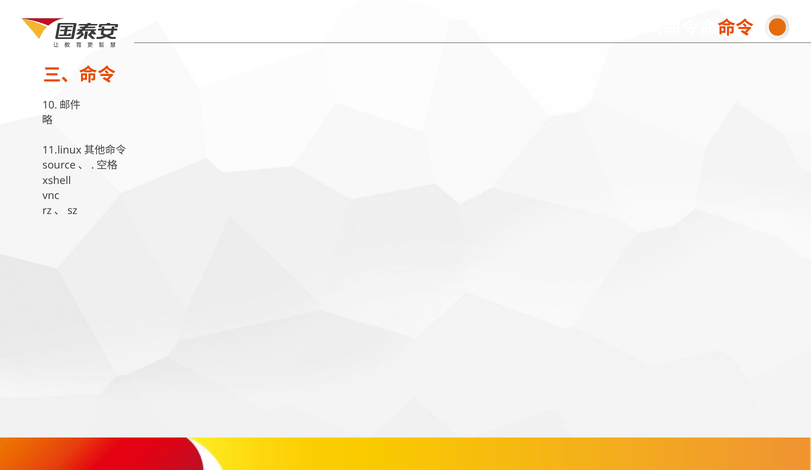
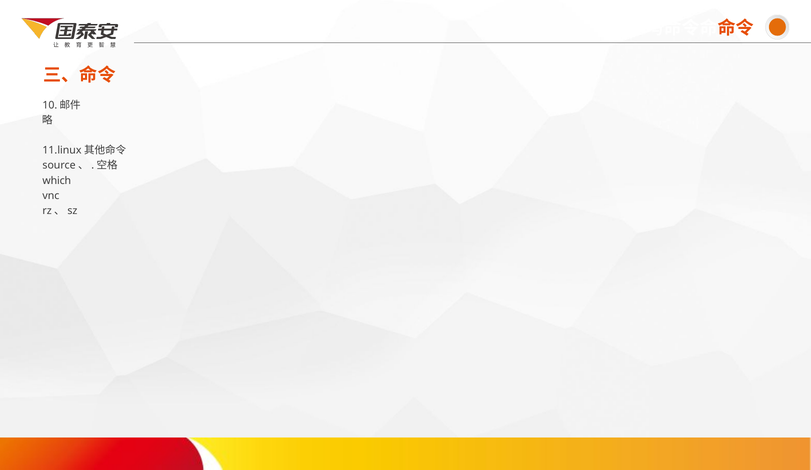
xshell: xshell -> which
